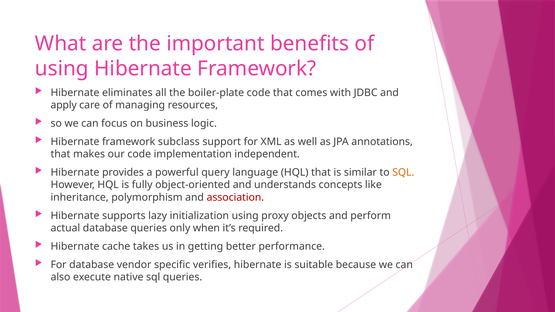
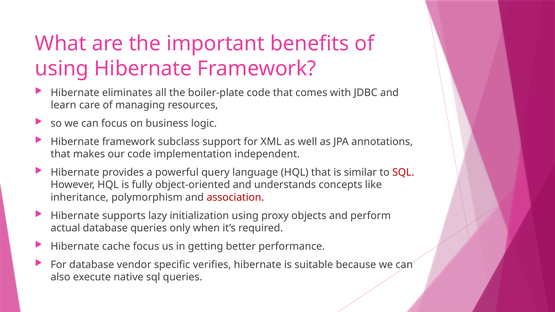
apply: apply -> learn
SQL at (403, 172) colour: orange -> red
cache takes: takes -> focus
